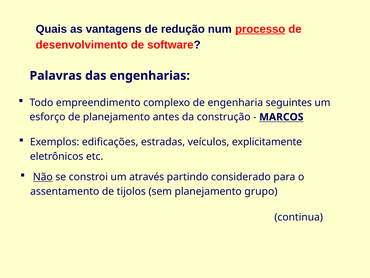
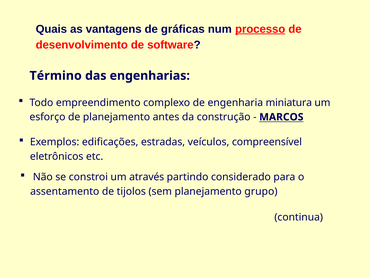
redução: redução -> gráficas
Palavras: Palavras -> Término
seguintes: seguintes -> miniatura
explicitamente: explicitamente -> compreensível
Não underline: present -> none
